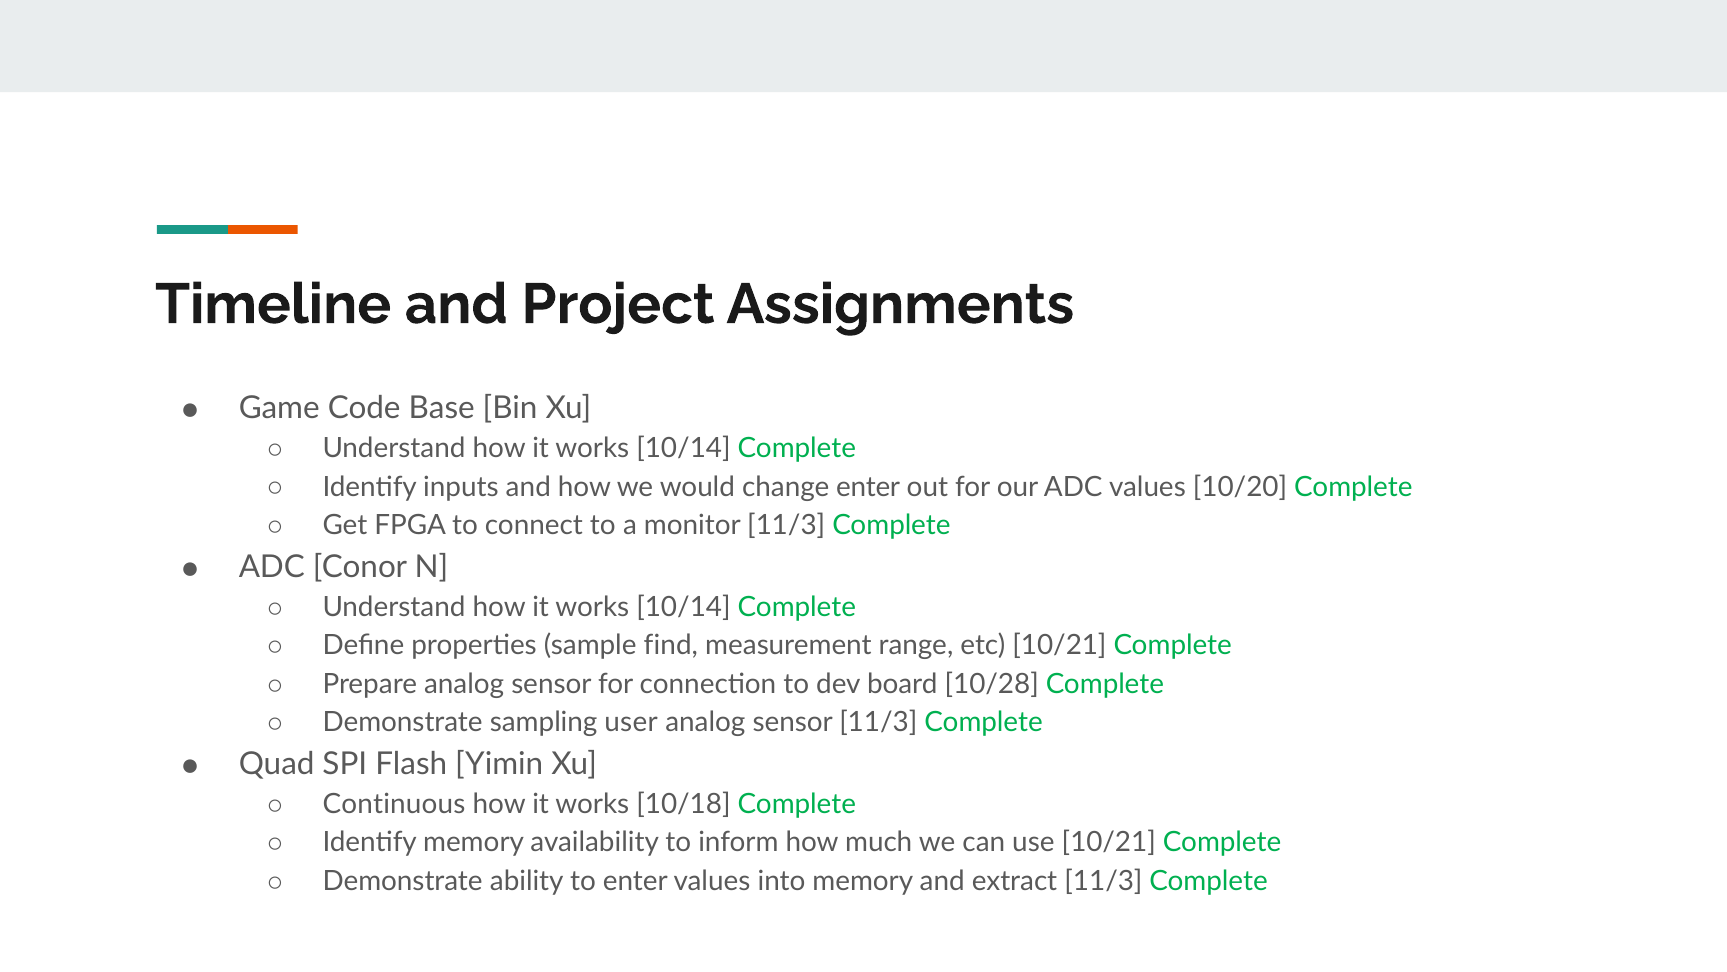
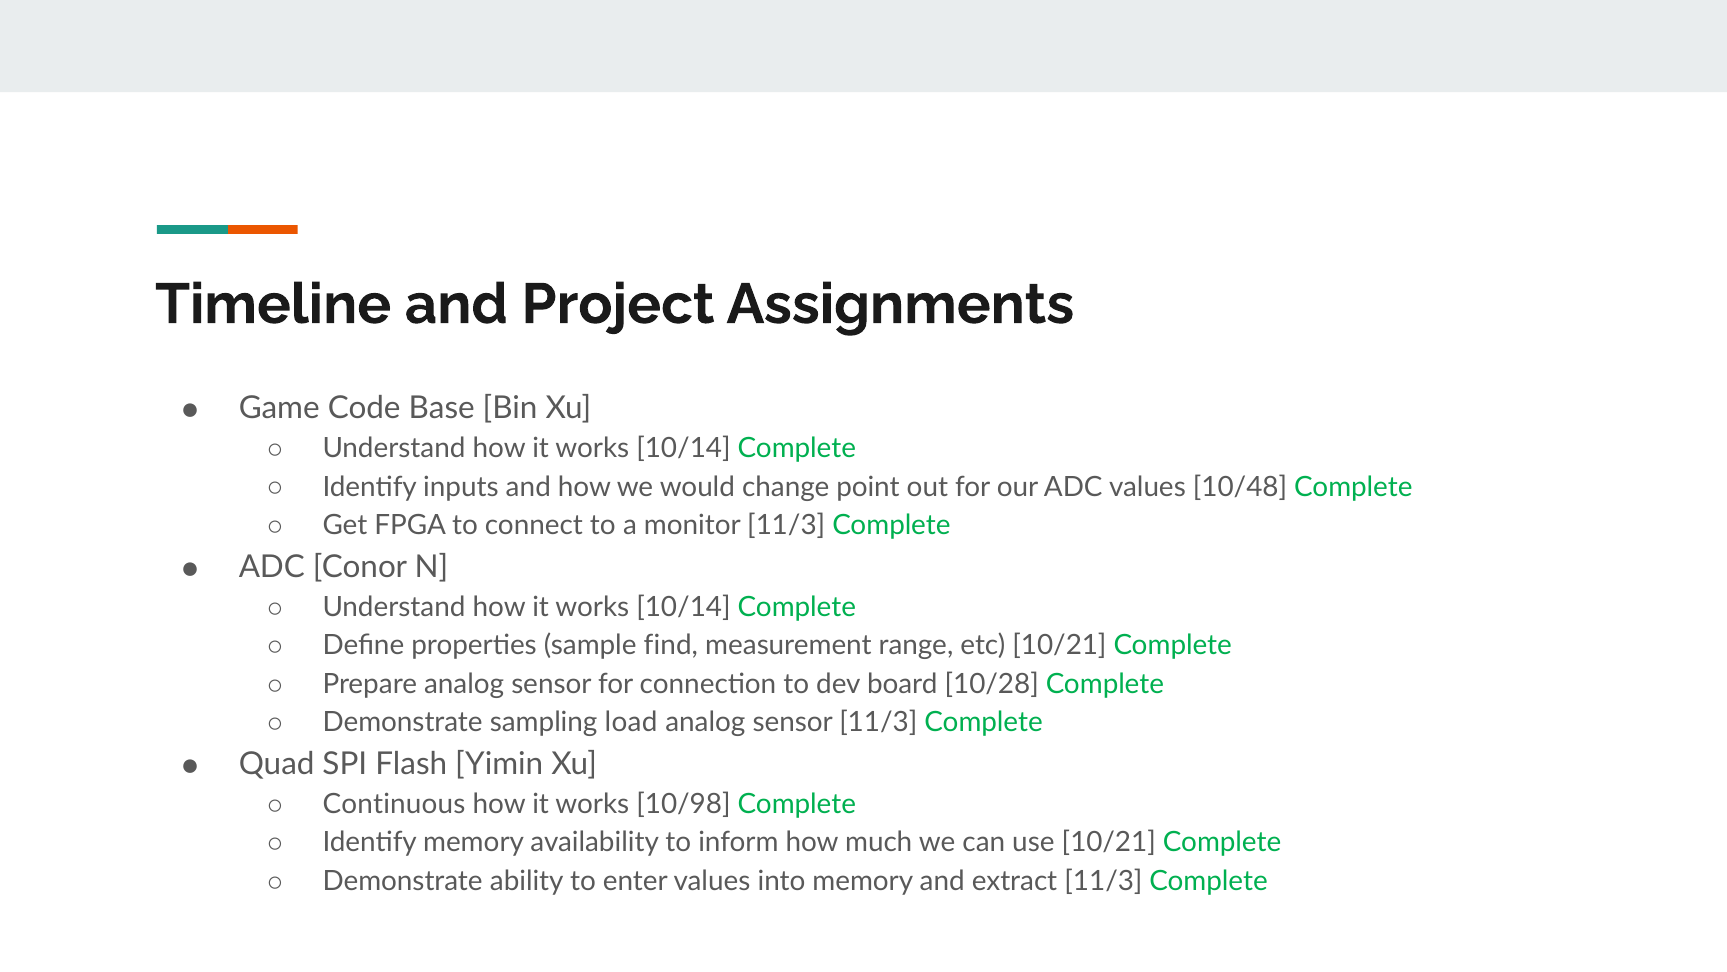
change enter: enter -> point
10/20: 10/20 -> 10/48
user: user -> load
10/18: 10/18 -> 10/98
